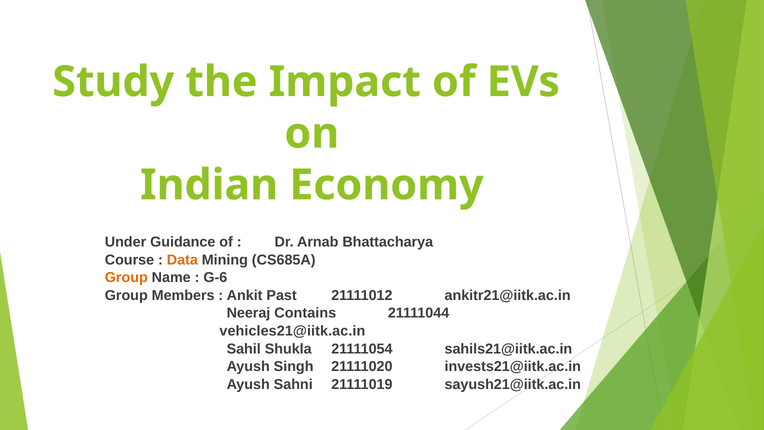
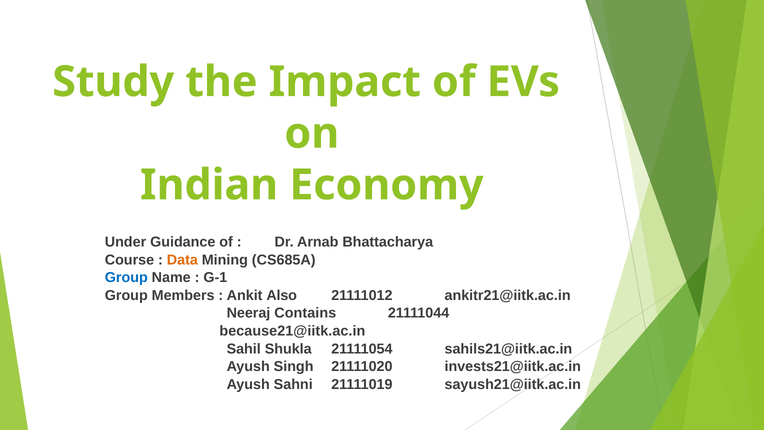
Group at (126, 277) colour: orange -> blue
G-6: G-6 -> G-1
Past: Past -> Also
vehicles21@iitk.ac.in: vehicles21@iitk.ac.in -> because21@iitk.ac.in
